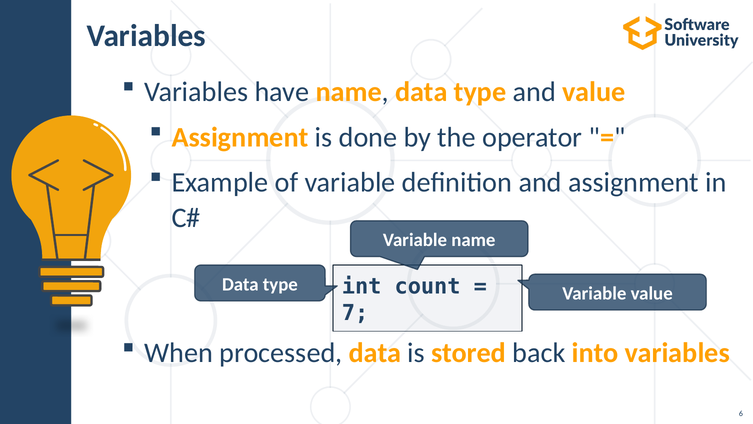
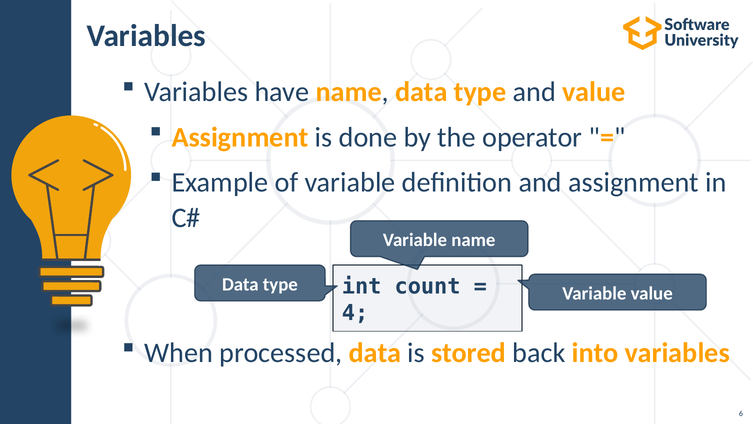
7: 7 -> 4
